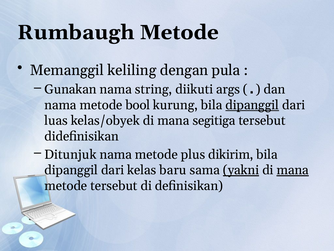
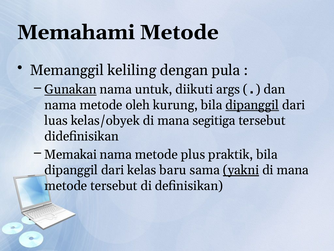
Rumbaugh: Rumbaugh -> Memahami
Gunakan underline: none -> present
string: string -> untuk
bool: bool -> oleh
Ditunjuk: Ditunjuk -> Memakai
dikirim: dikirim -> praktik
mana at (293, 170) underline: present -> none
